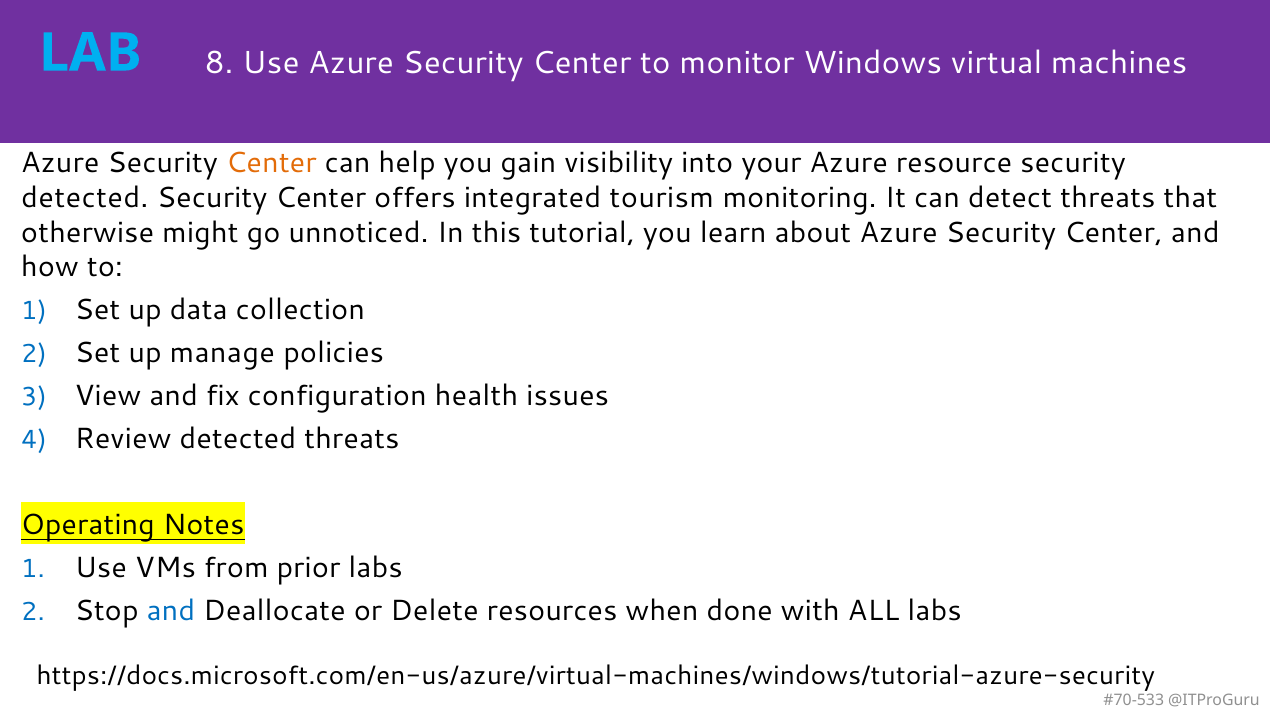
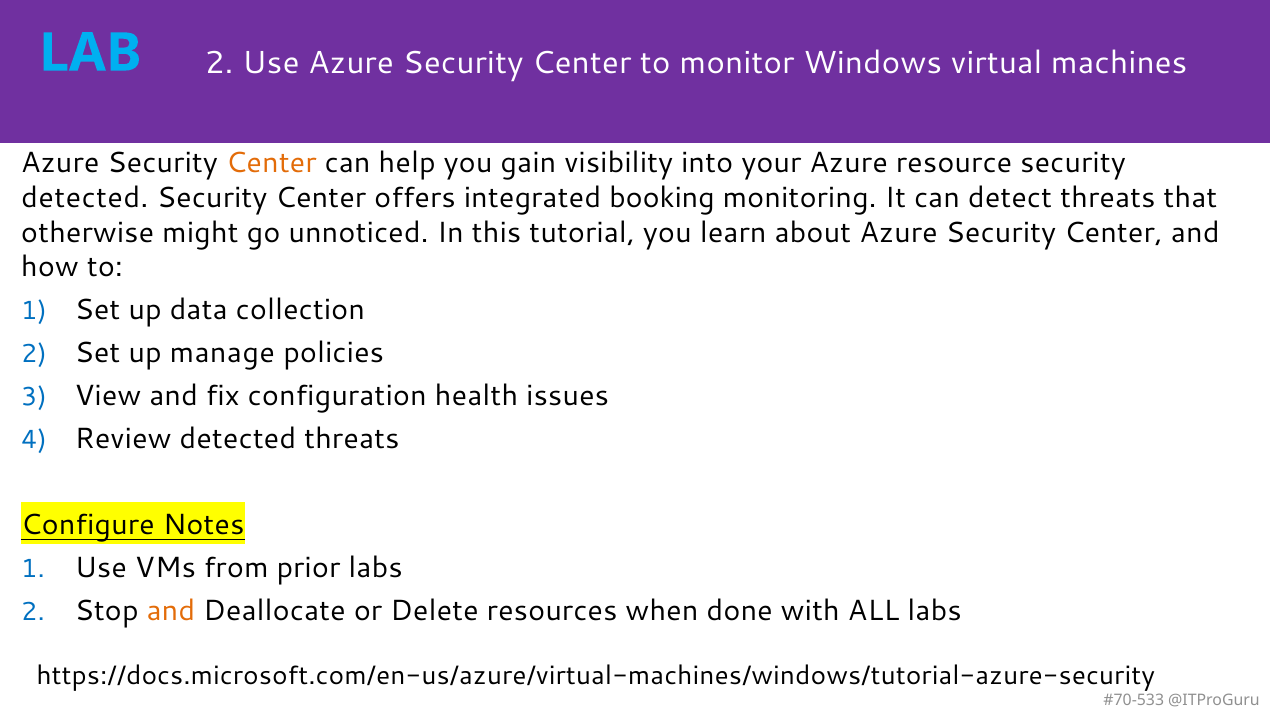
8 at (219, 63): 8 -> 2
tourism: tourism -> booking
Operating: Operating -> Configure
and at (171, 610) colour: blue -> orange
